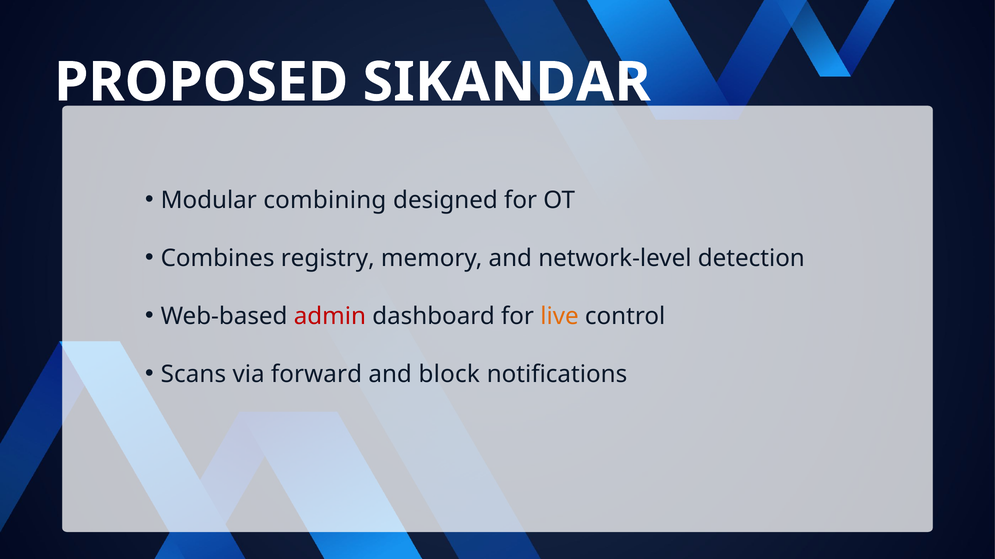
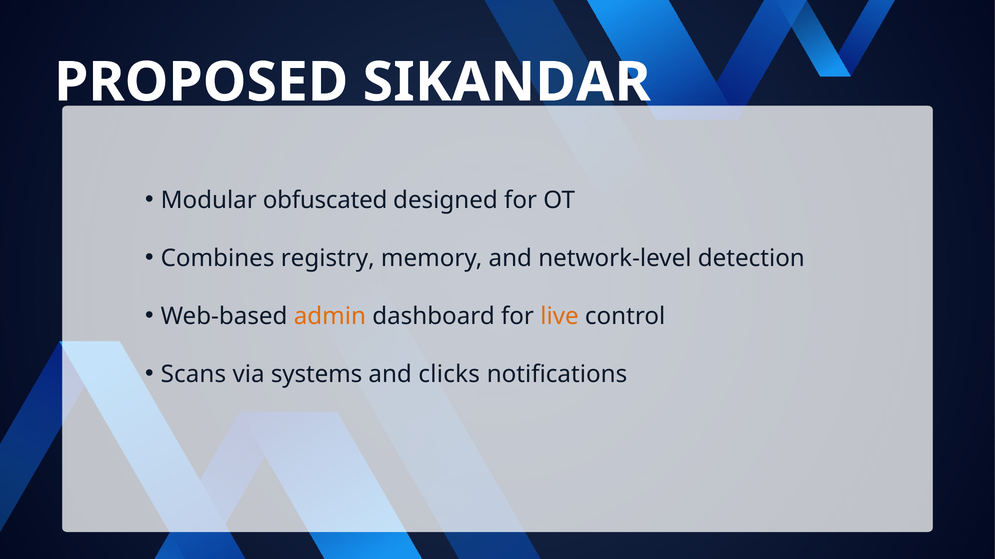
combining: combining -> obfuscated
admin colour: red -> orange
forward: forward -> systems
block: block -> clicks
